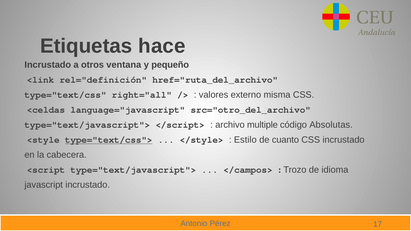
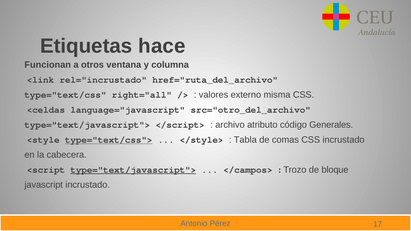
Incrustado at (48, 65): Incrustado -> Funcionan
pequeño: pequeño -> columna
rel="definición: rel="definición -> rel="incrustado
multiple: multiple -> atributo
Absolutas: Absolutas -> Generales
Estilo: Estilo -> Tabla
cuanto: cuanto -> comas
type="text/javascript"> at (133, 170) underline: none -> present
idioma: idioma -> bloque
